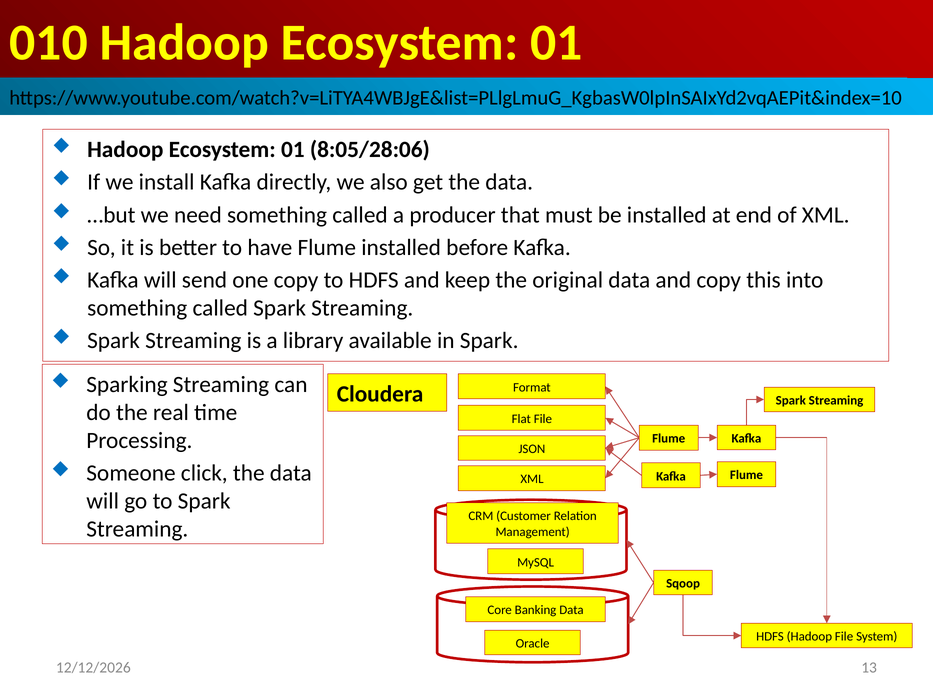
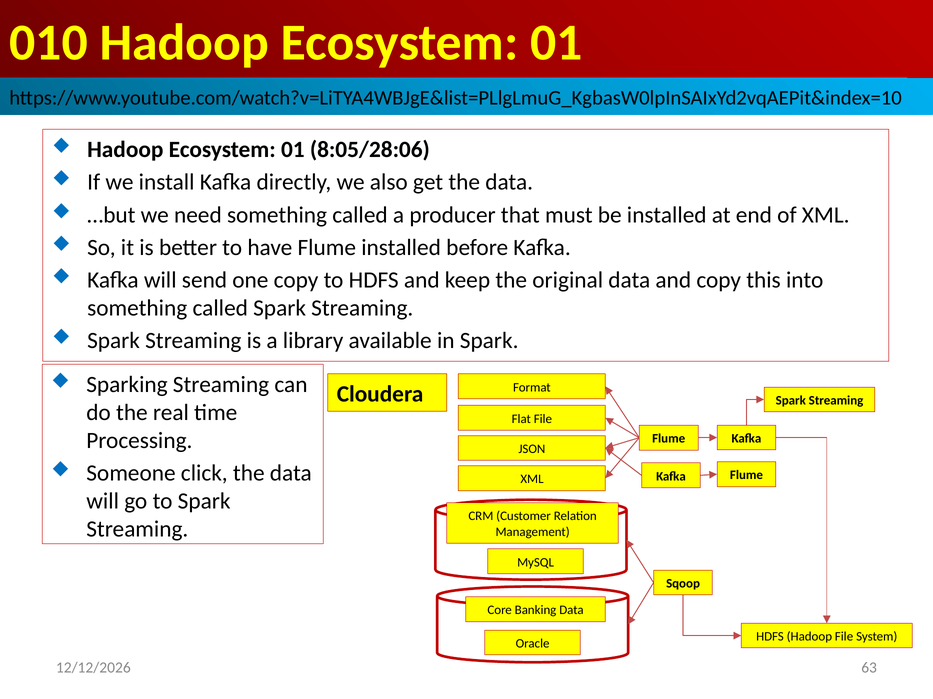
13: 13 -> 63
